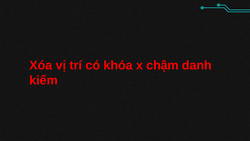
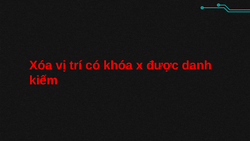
chậm: chậm -> được
